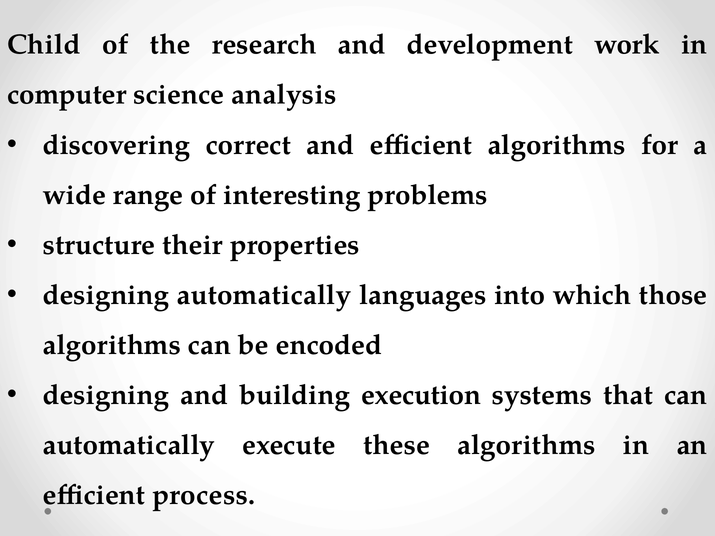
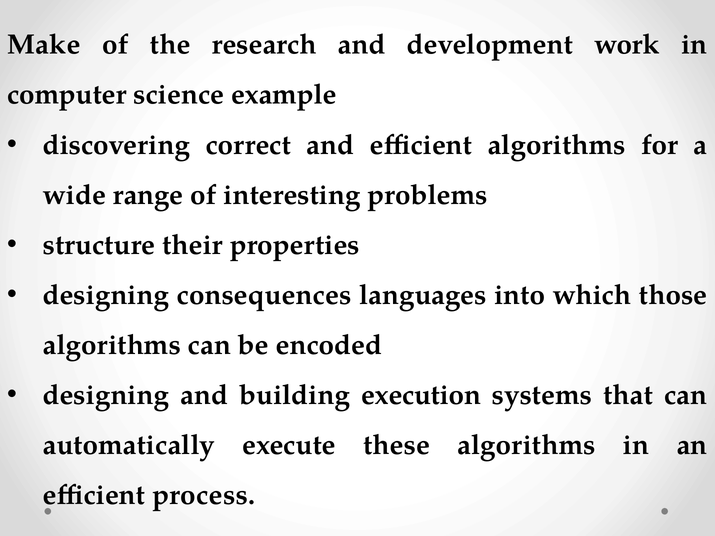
Child: Child -> Make
analysis: analysis -> example
designing automatically: automatically -> consequences
